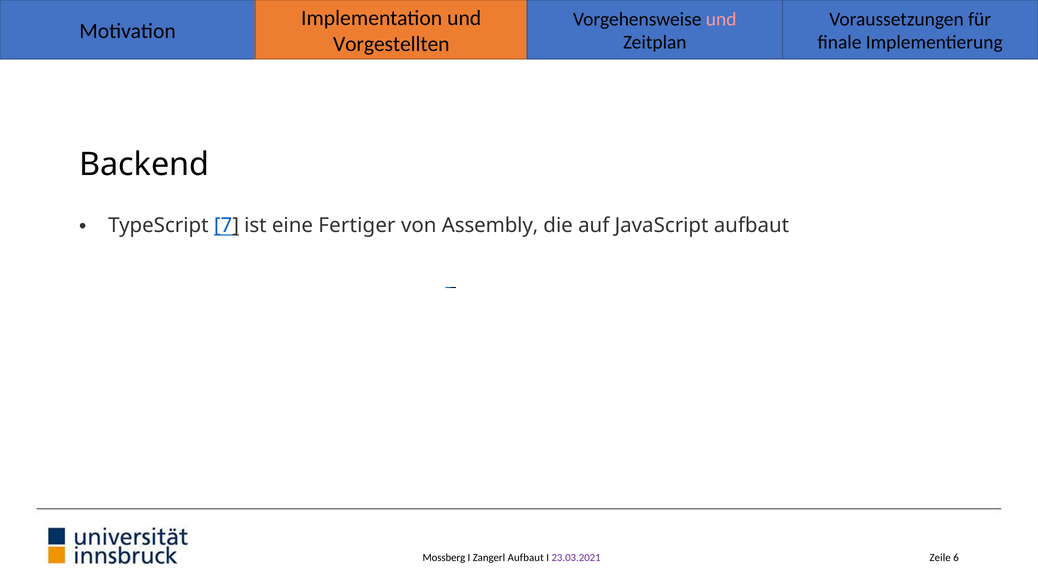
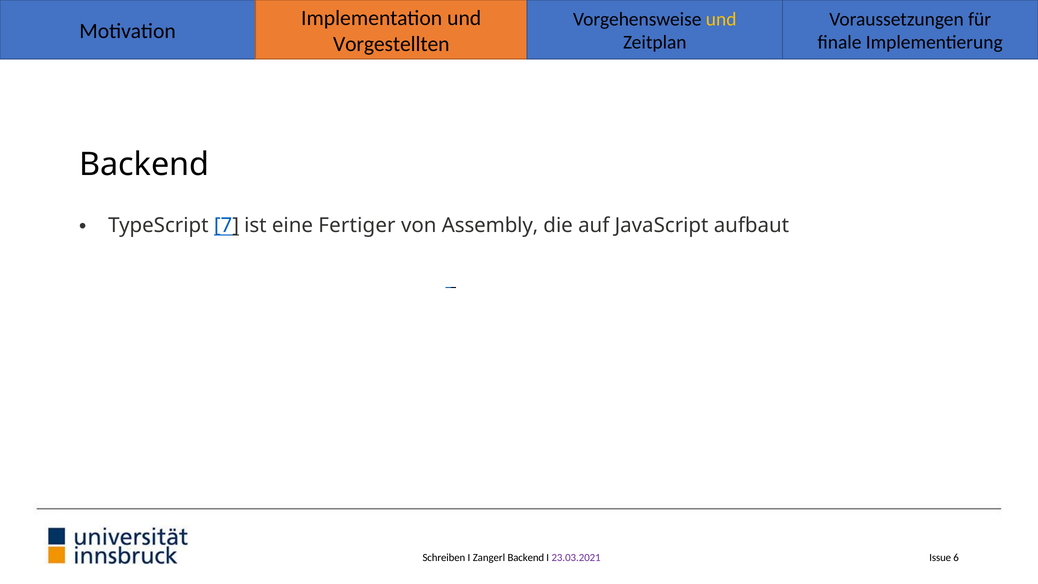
und at (721, 19) colour: pink -> yellow
Mossberg: Mossberg -> Schreiben
Zangerl Aufbaut: Aufbaut -> Backend
Zeile: Zeile -> Issue
